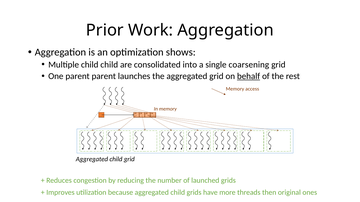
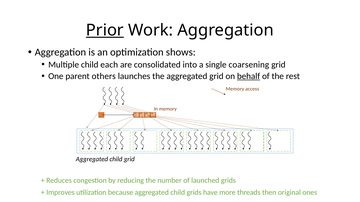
Prior underline: none -> present
child child: child -> each
parent parent: parent -> others
